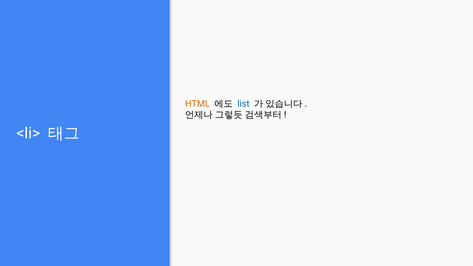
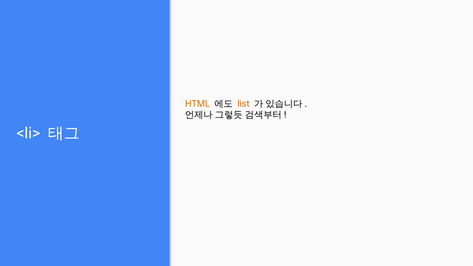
list colour: blue -> orange
